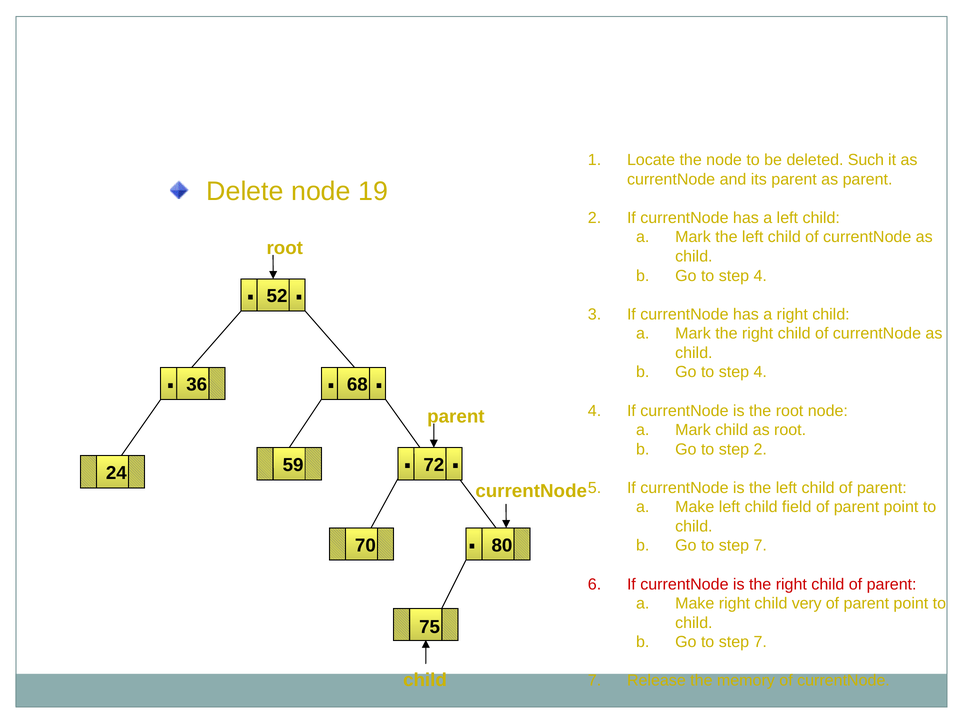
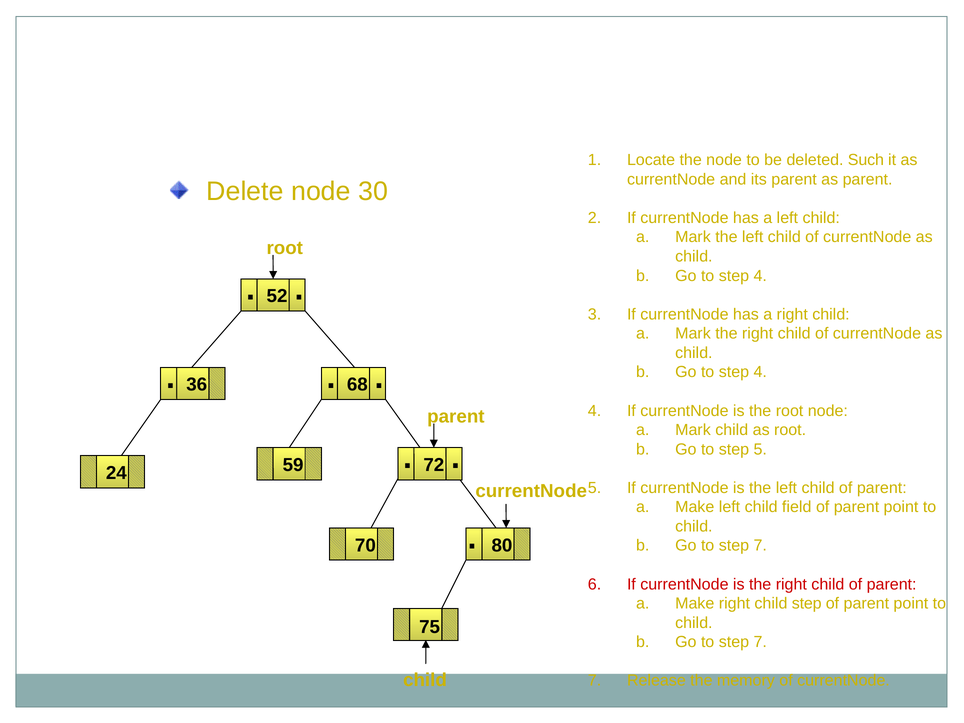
19: 19 -> 30
step 2: 2 -> 5
child very: very -> step
